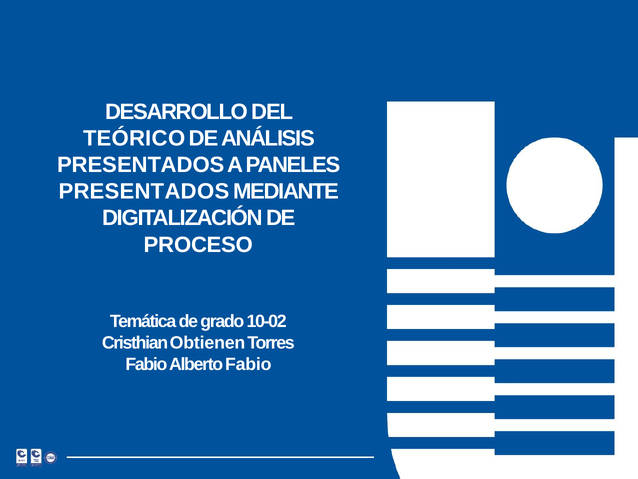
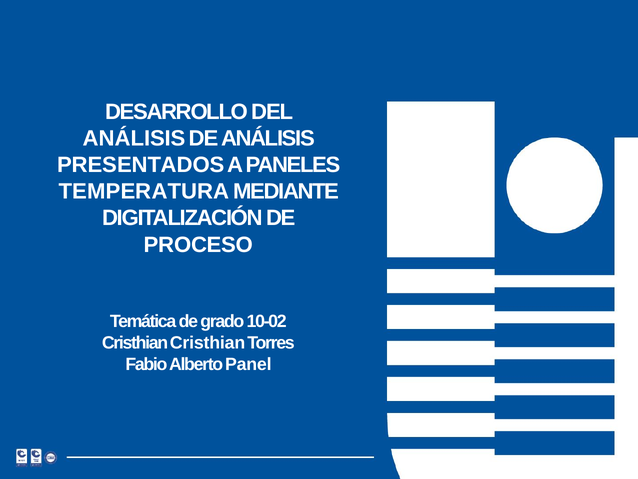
TEÓRICO at (134, 138): TEÓRICO -> ANÁLISIS
PRESENTADOS at (144, 191): PRESENTADOS -> TEMPERATURA
Cristhian Obtienen: Obtienen -> Cristhian
Alberto Fabio: Fabio -> Panel
